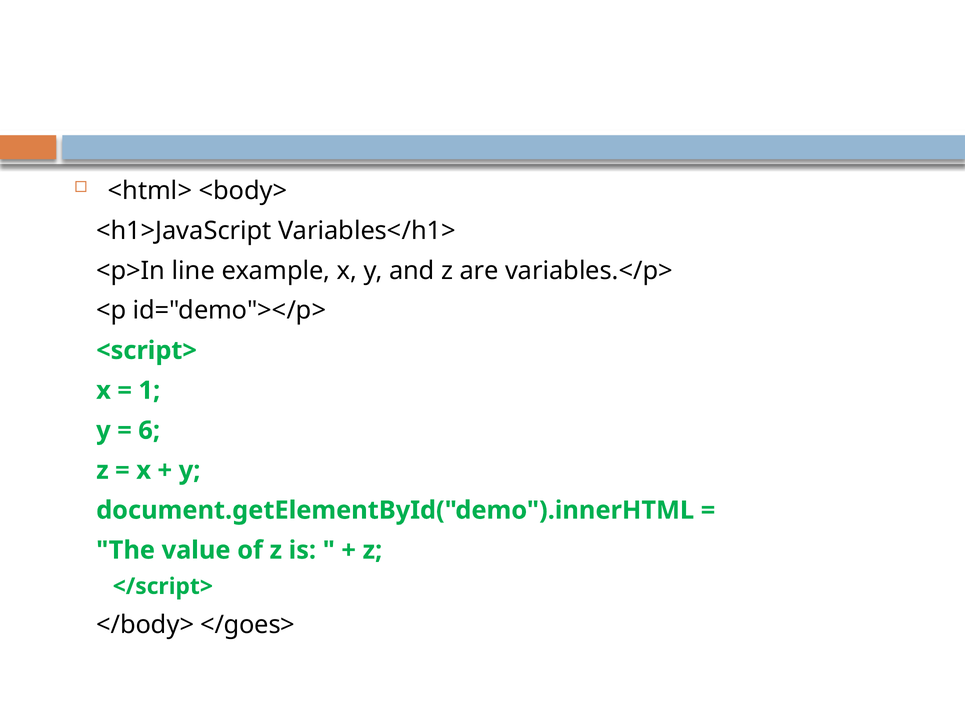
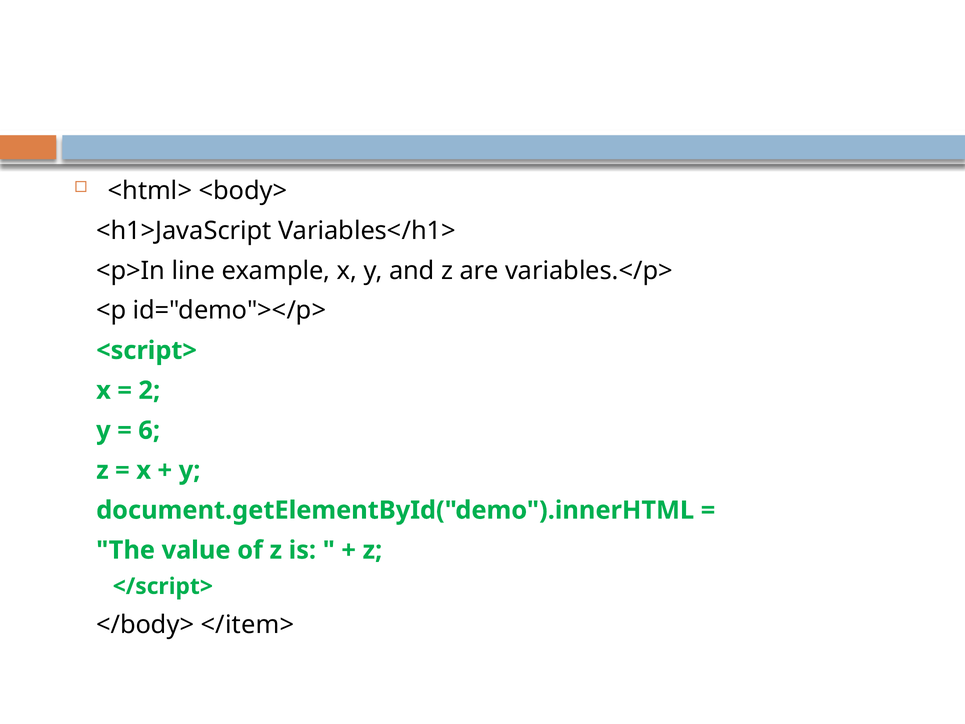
1: 1 -> 2
</goes>: </goes> -> </item>
